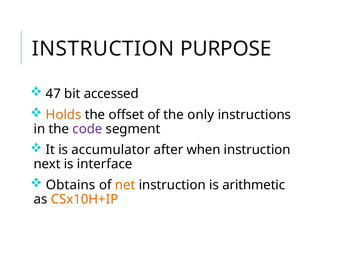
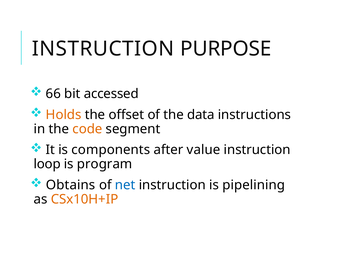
47: 47 -> 66
only: only -> data
code colour: purple -> orange
accumulator: accumulator -> components
when: when -> value
next: next -> loop
interface: interface -> program
net colour: orange -> blue
arithmetic: arithmetic -> pipelining
